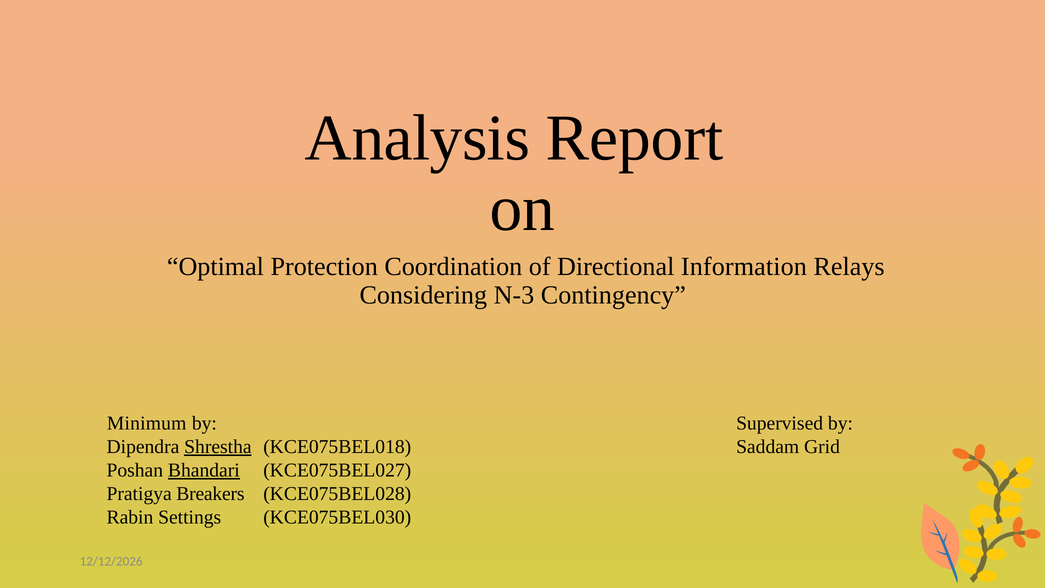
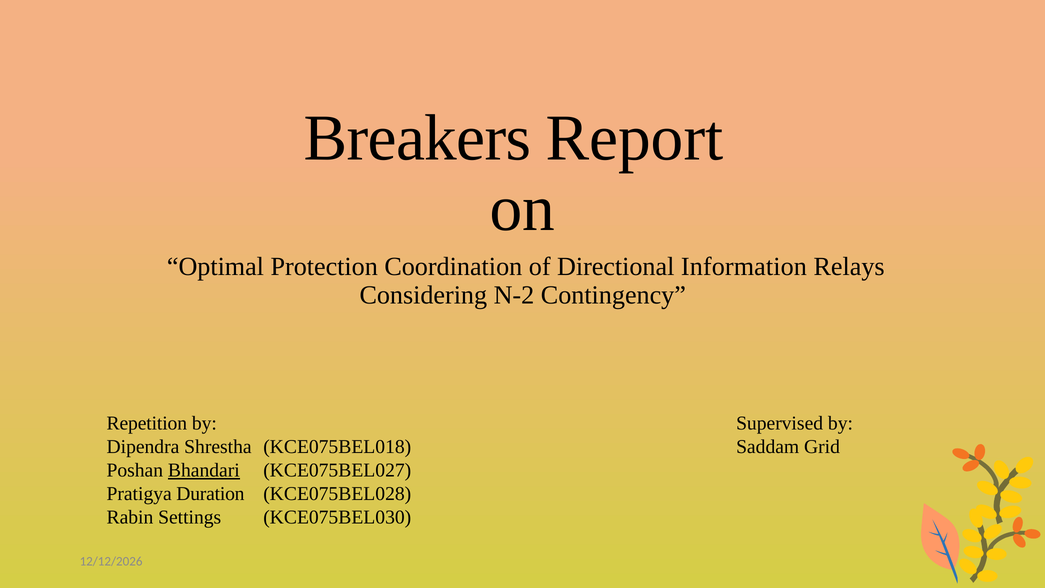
Analysis: Analysis -> Breakers
N-3: N-3 -> N-2
Minimum: Minimum -> Repetition
Shrestha underline: present -> none
Breakers: Breakers -> Duration
